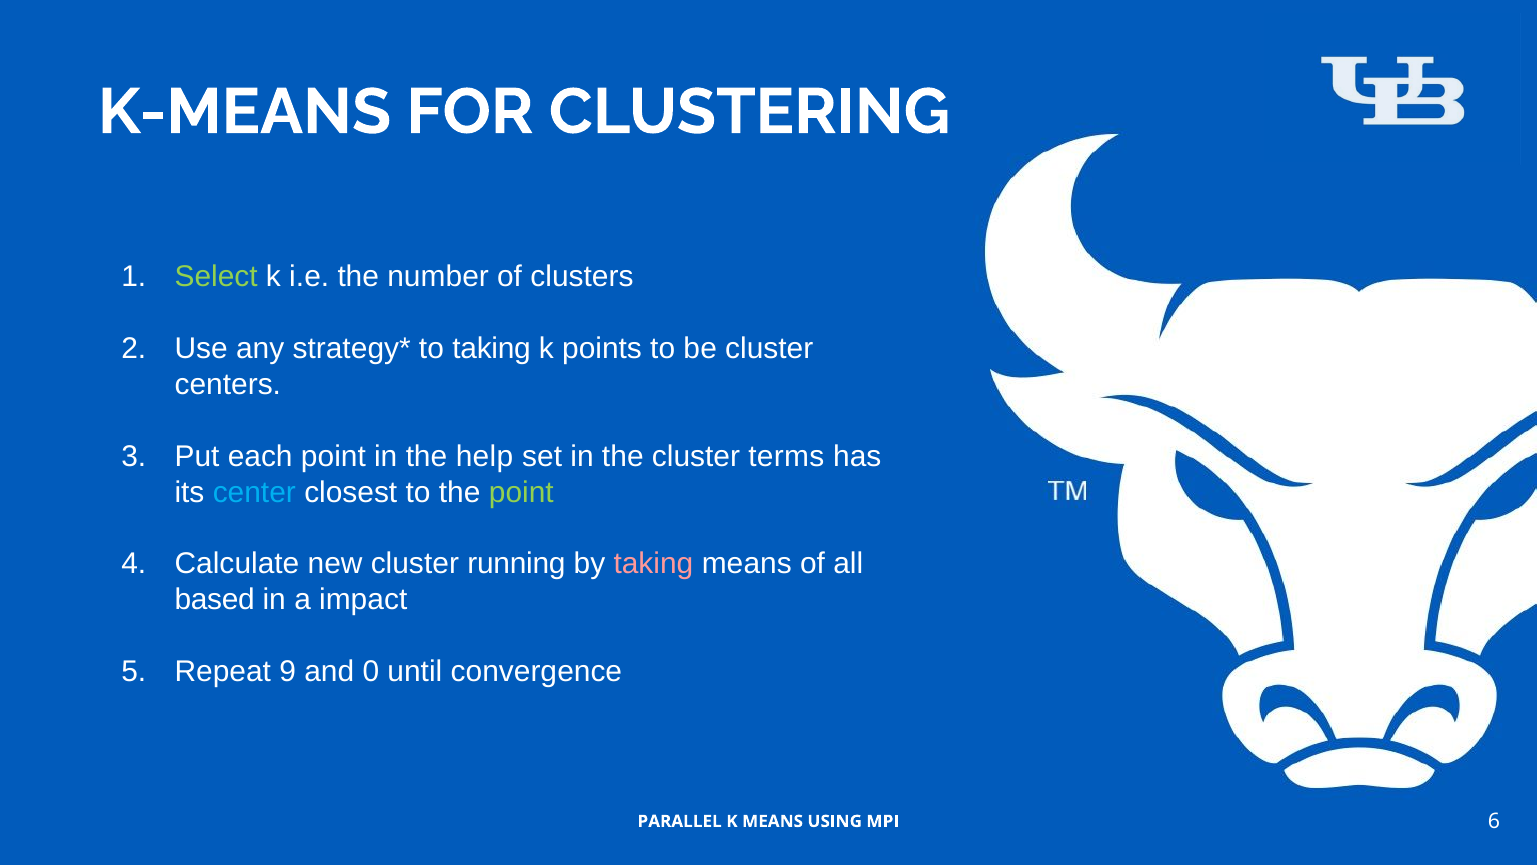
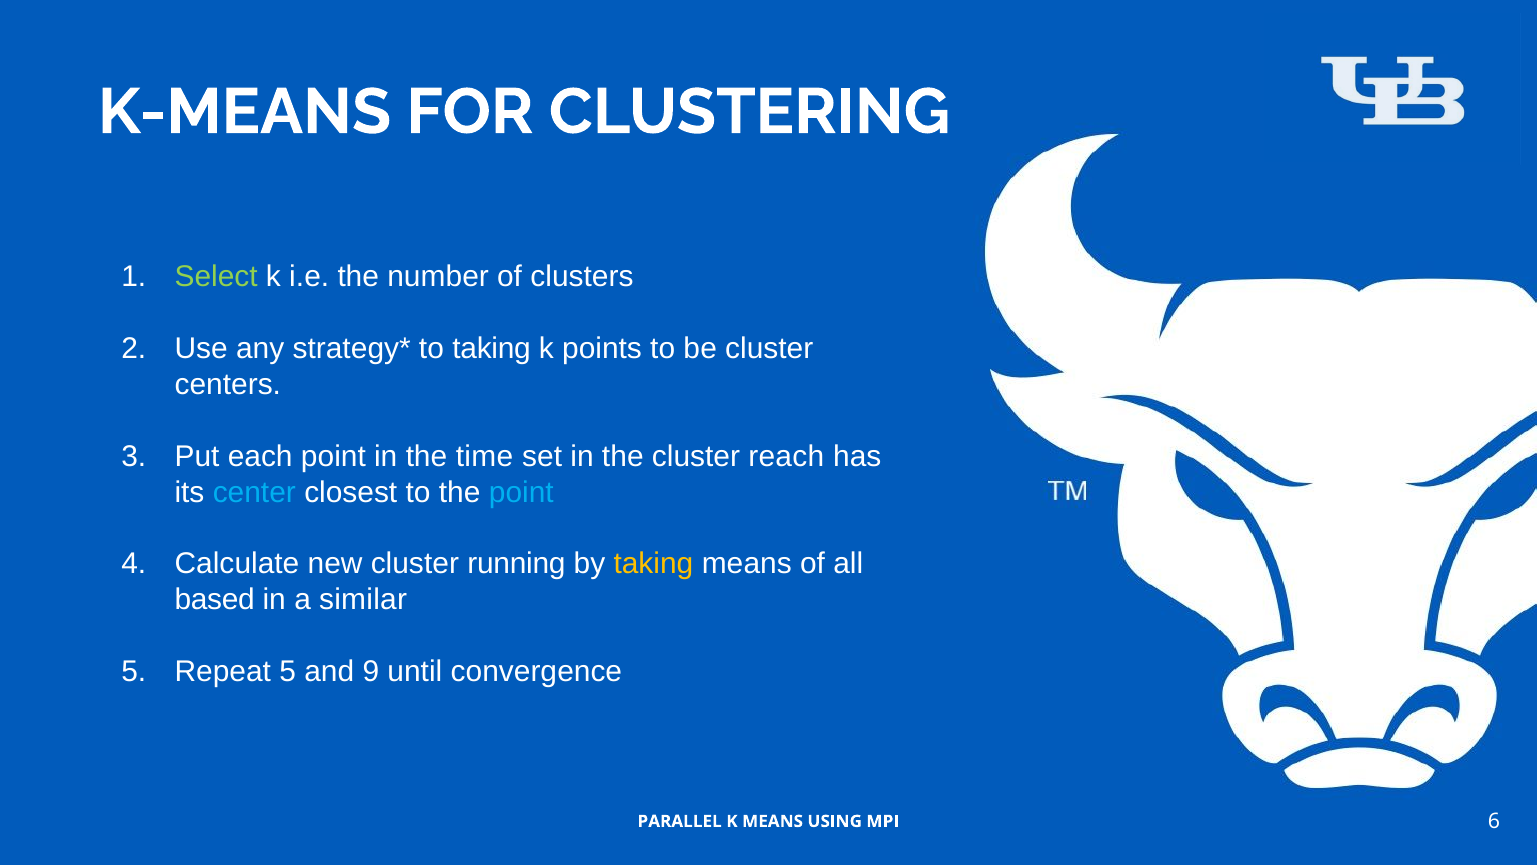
help: help -> time
terms: terms -> reach
point at (521, 492) colour: light green -> light blue
taking at (653, 564) colour: pink -> yellow
impact: impact -> similar
Repeat 9: 9 -> 5
0: 0 -> 9
